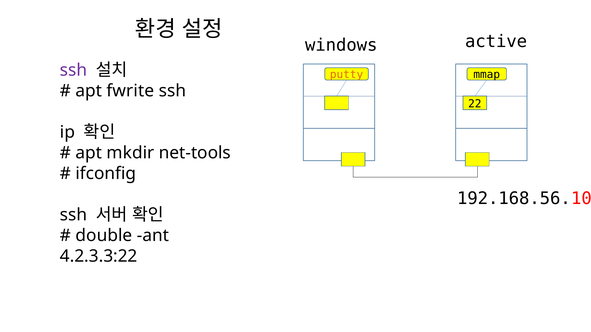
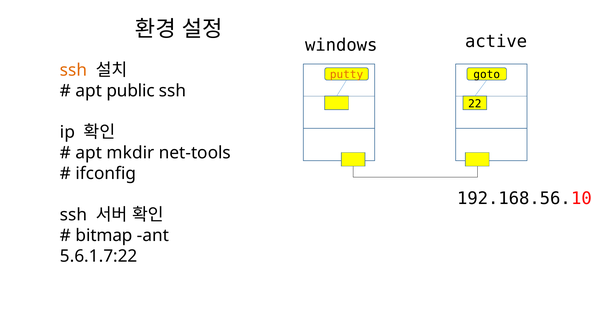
ssh at (74, 70) colour: purple -> orange
mmap: mmap -> goto
fwrite: fwrite -> public
double: double -> bitmap
4.2.3.3:22: 4.2.3.3:22 -> 5.6.1.7:22
